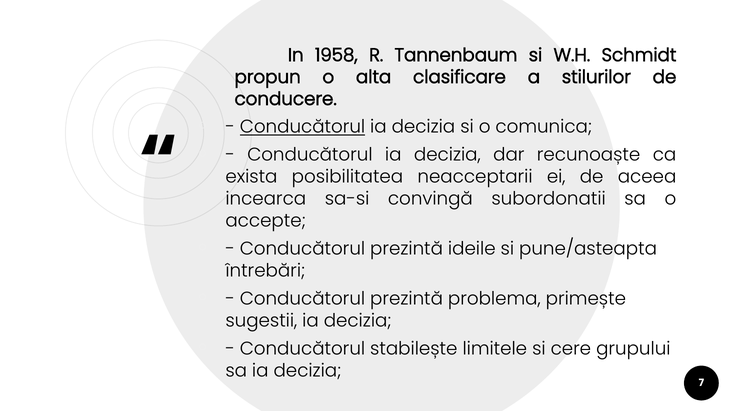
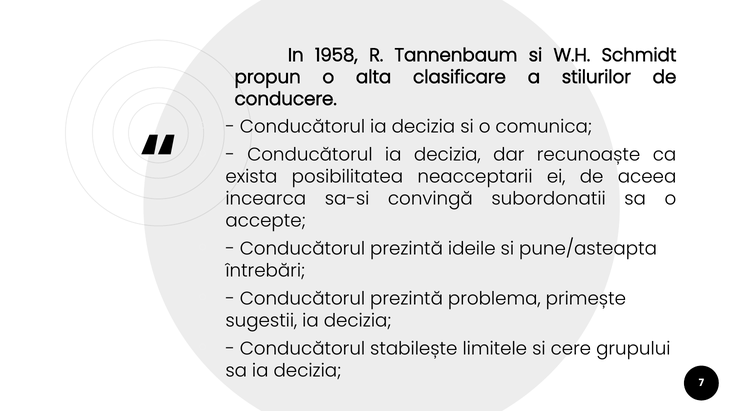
Conducătorul at (302, 127) underline: present -> none
